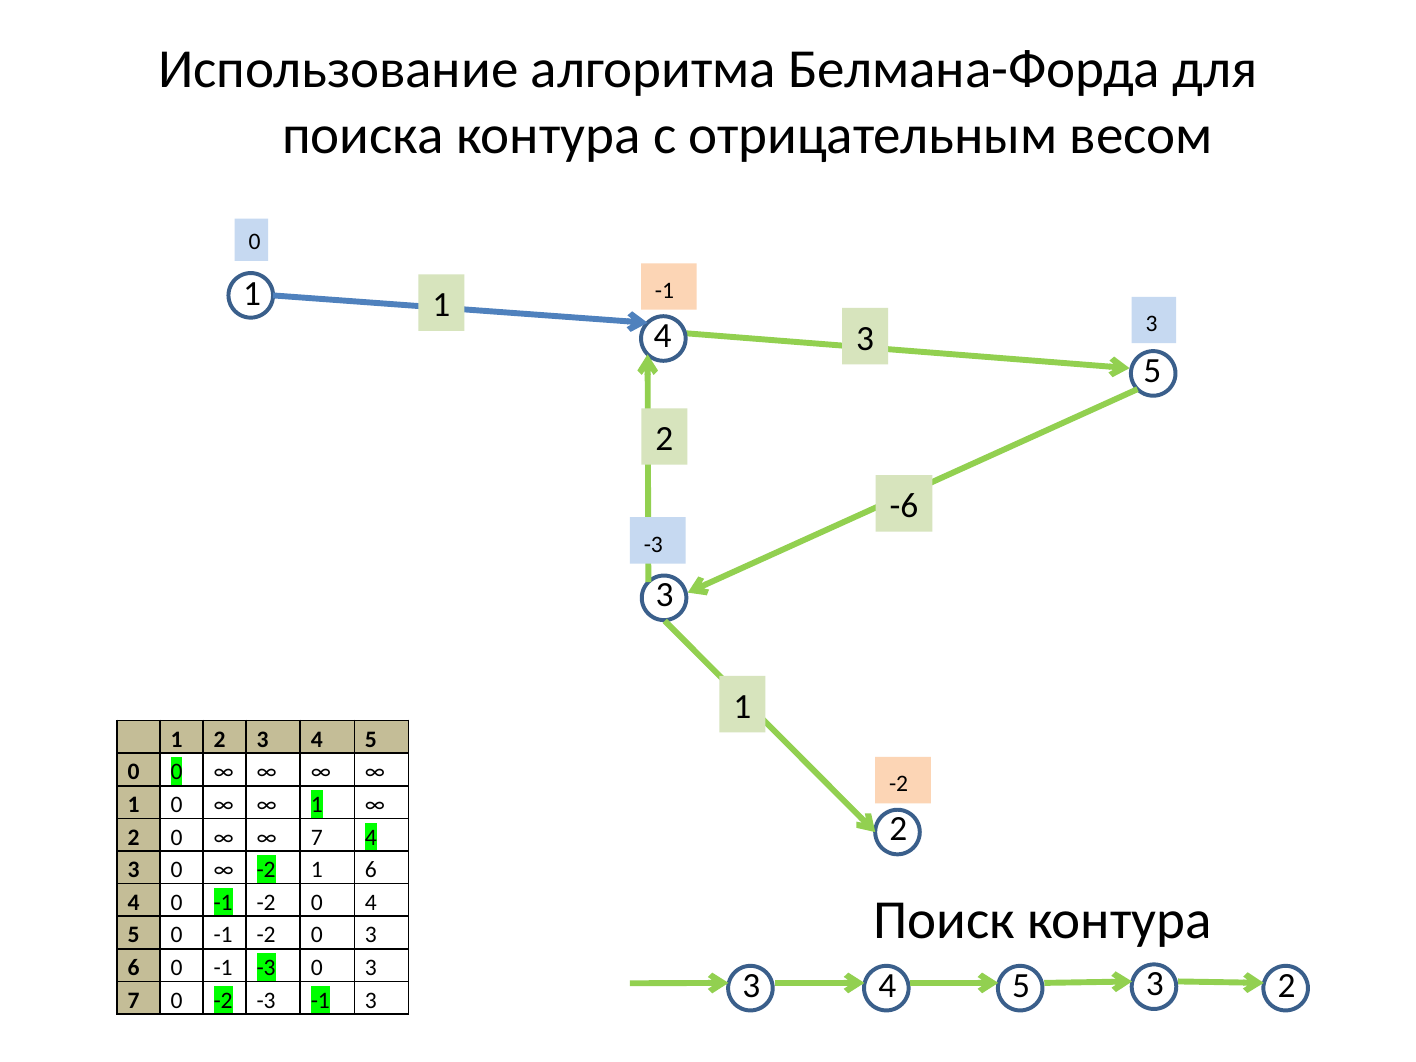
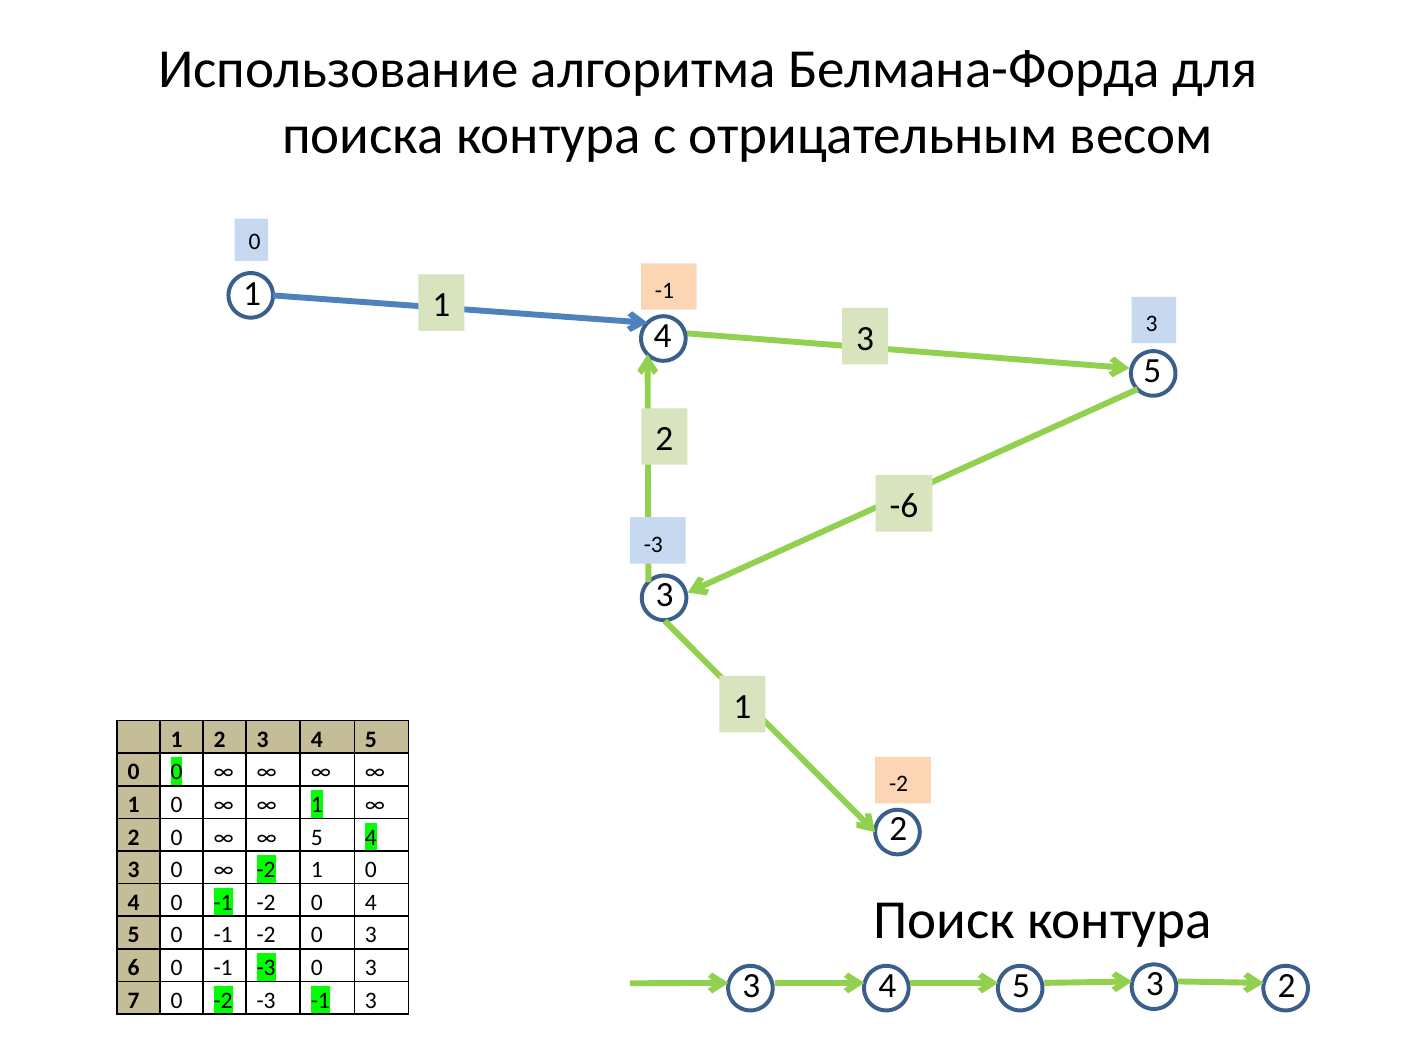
7 at (317, 837): 7 -> 5
-2 1 6: 6 -> 0
